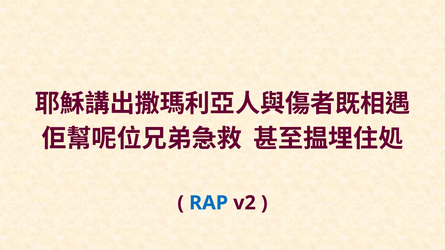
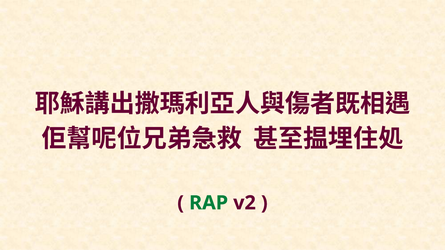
RAP colour: blue -> green
